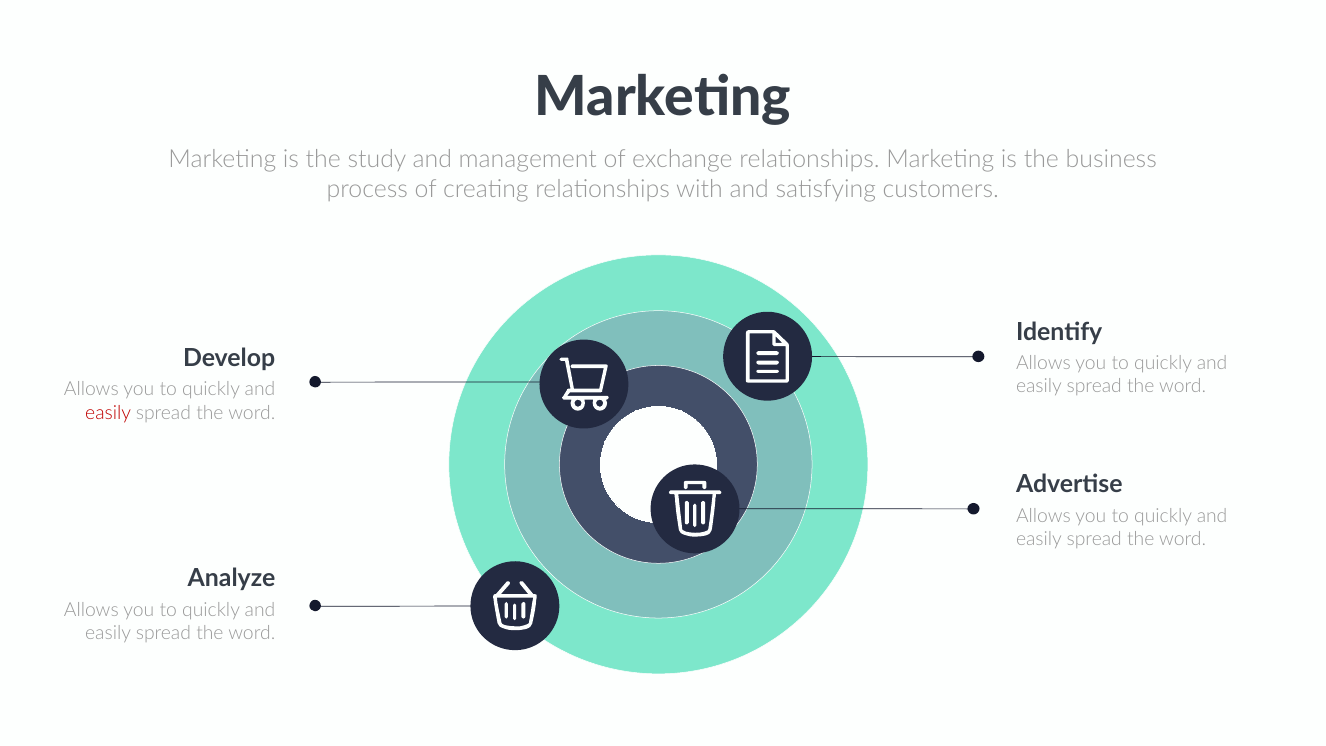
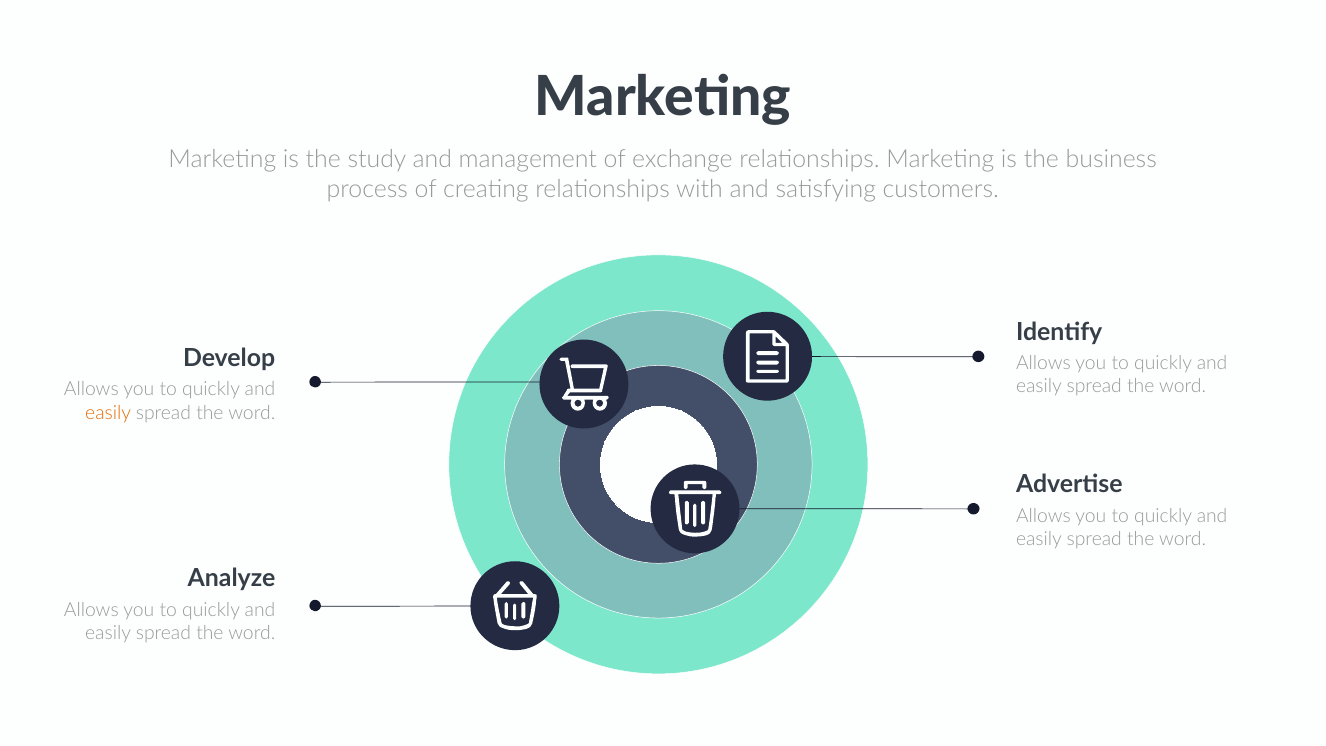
easily at (108, 413) colour: red -> orange
